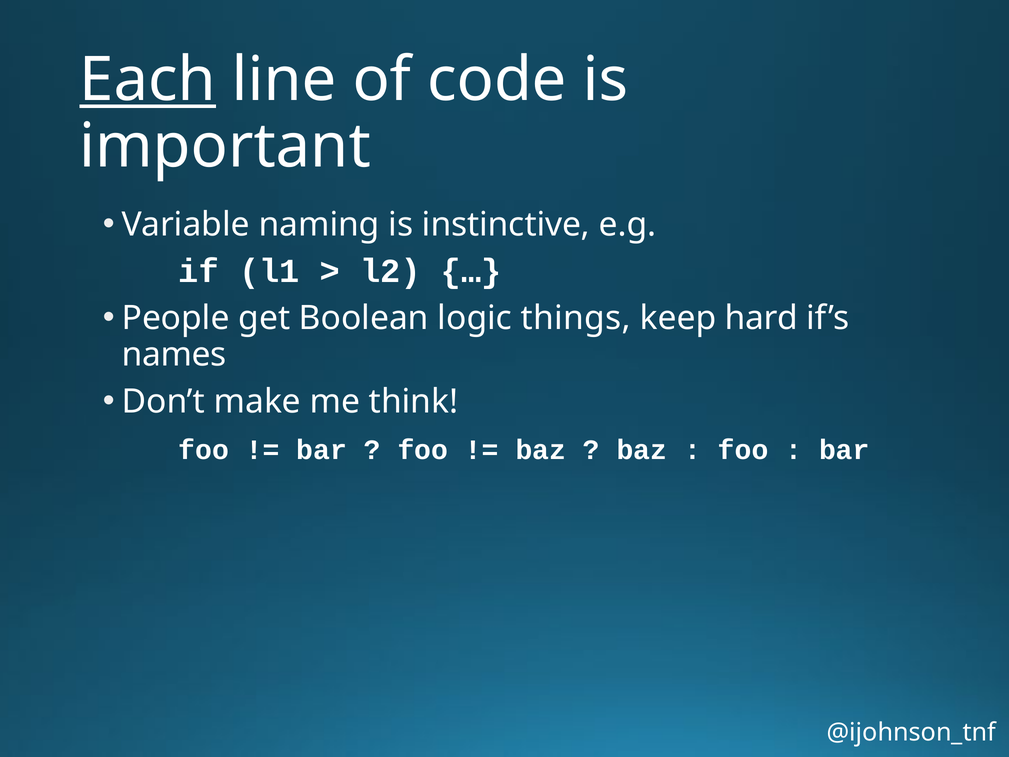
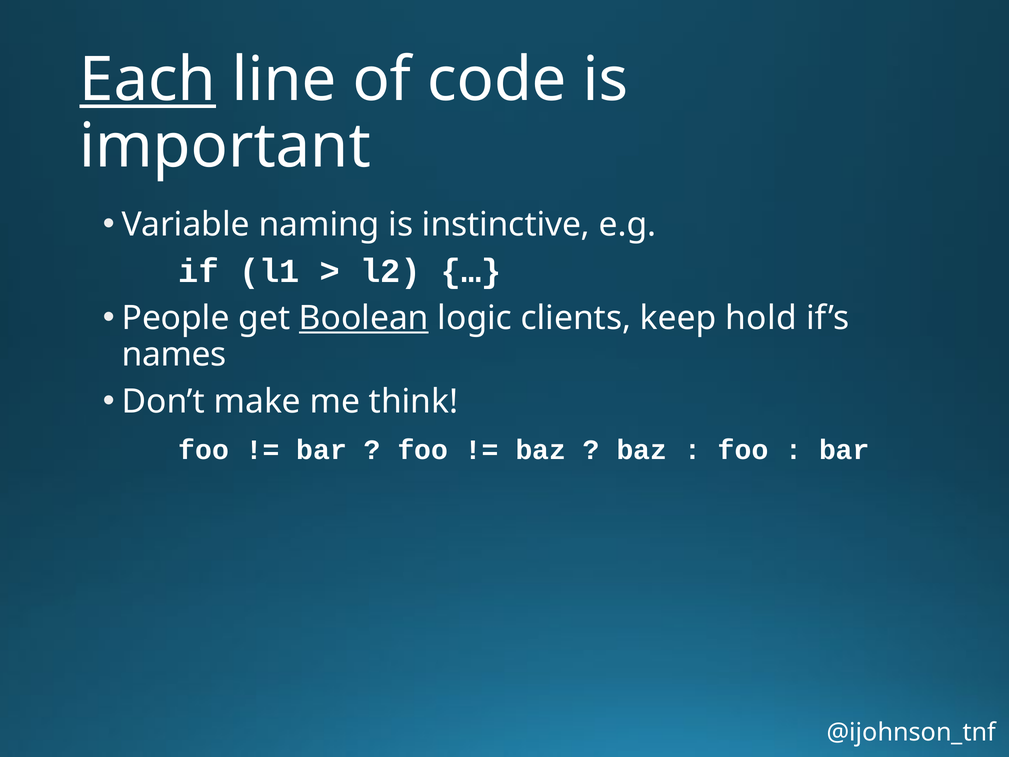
Boolean underline: none -> present
things: things -> clients
hard: hard -> hold
